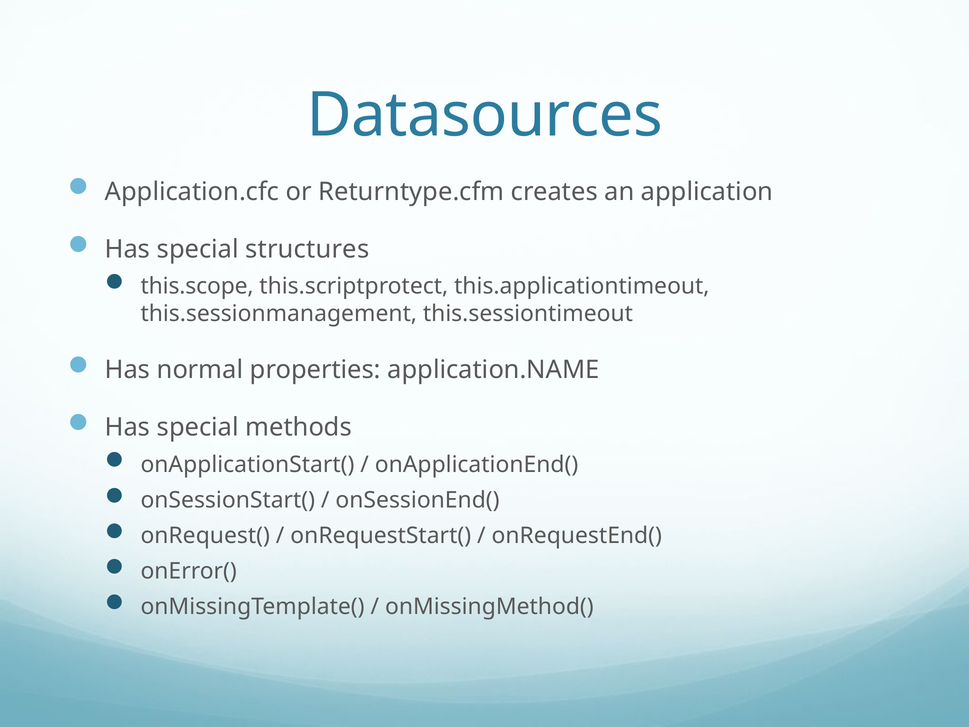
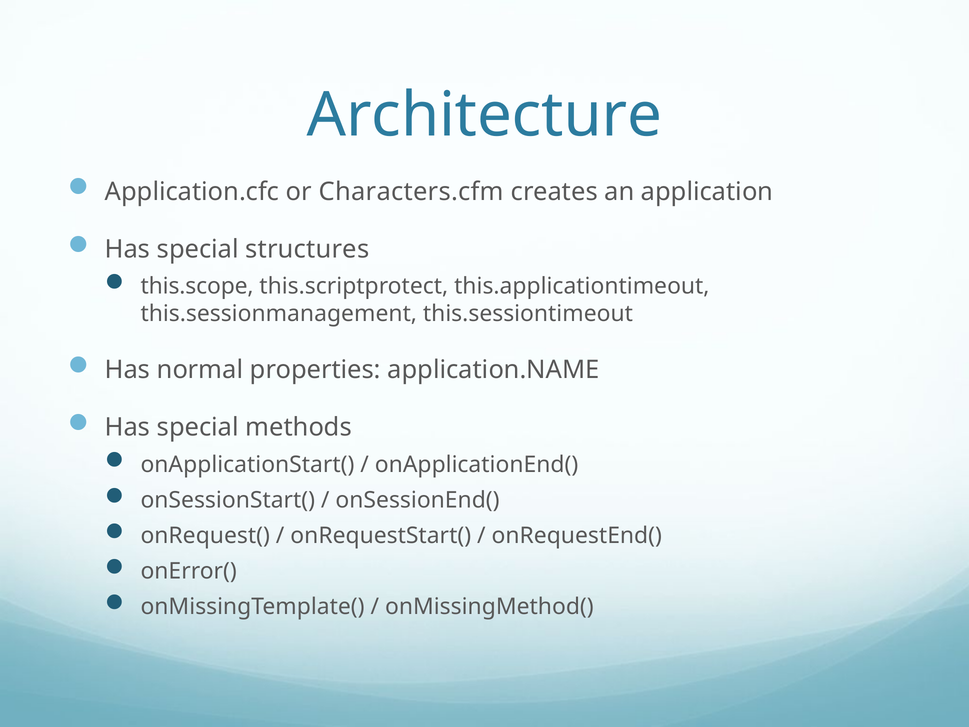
Datasources: Datasources -> Architecture
Returntype.cfm: Returntype.cfm -> Characters.cfm
